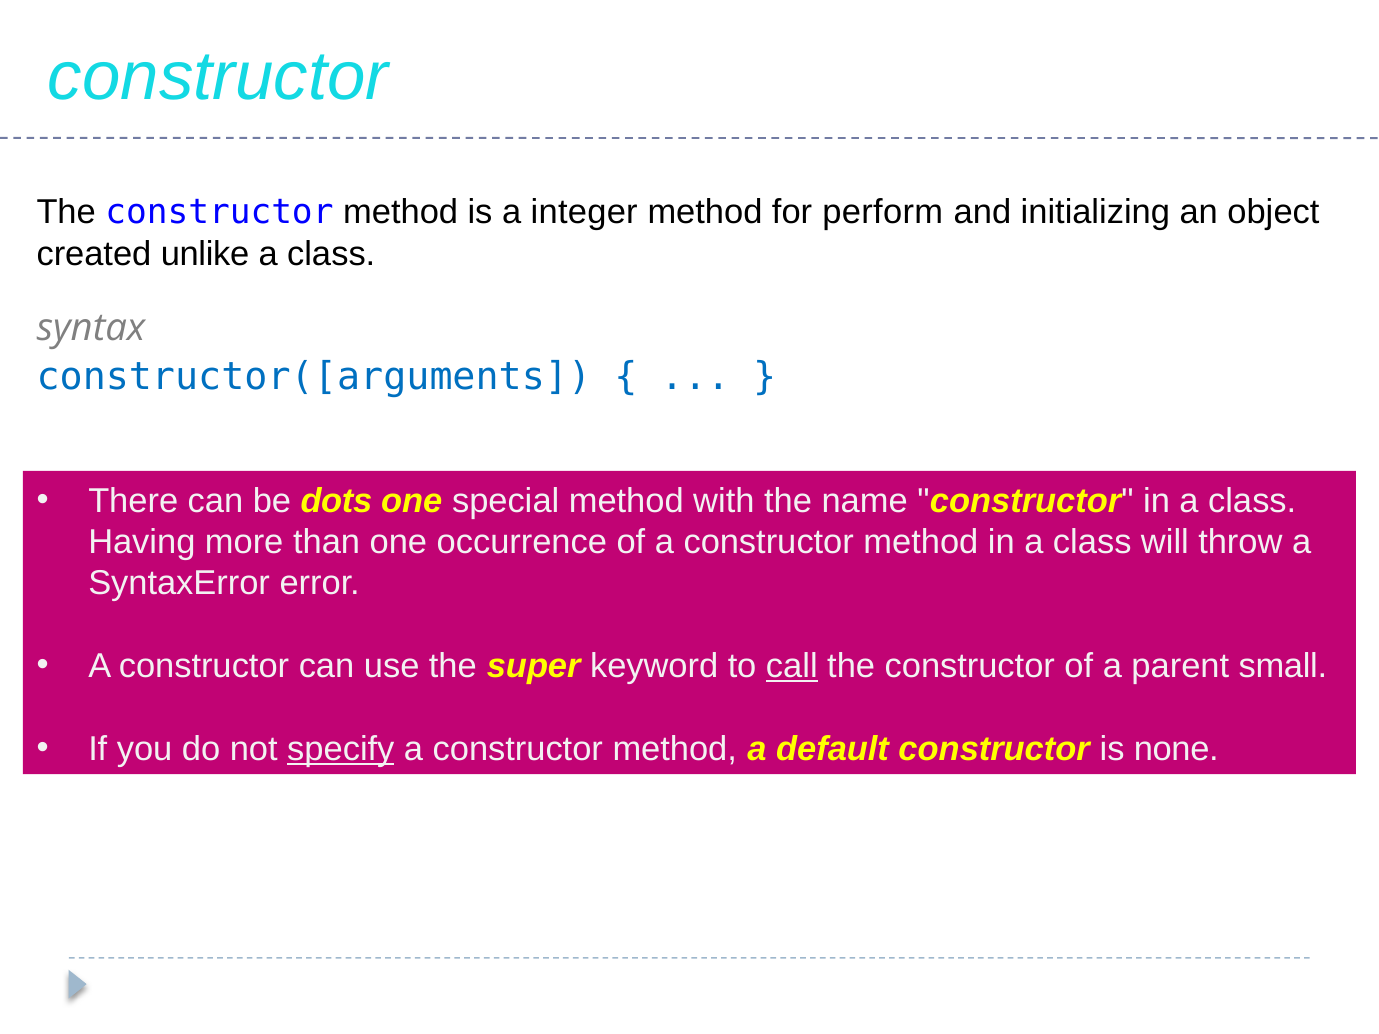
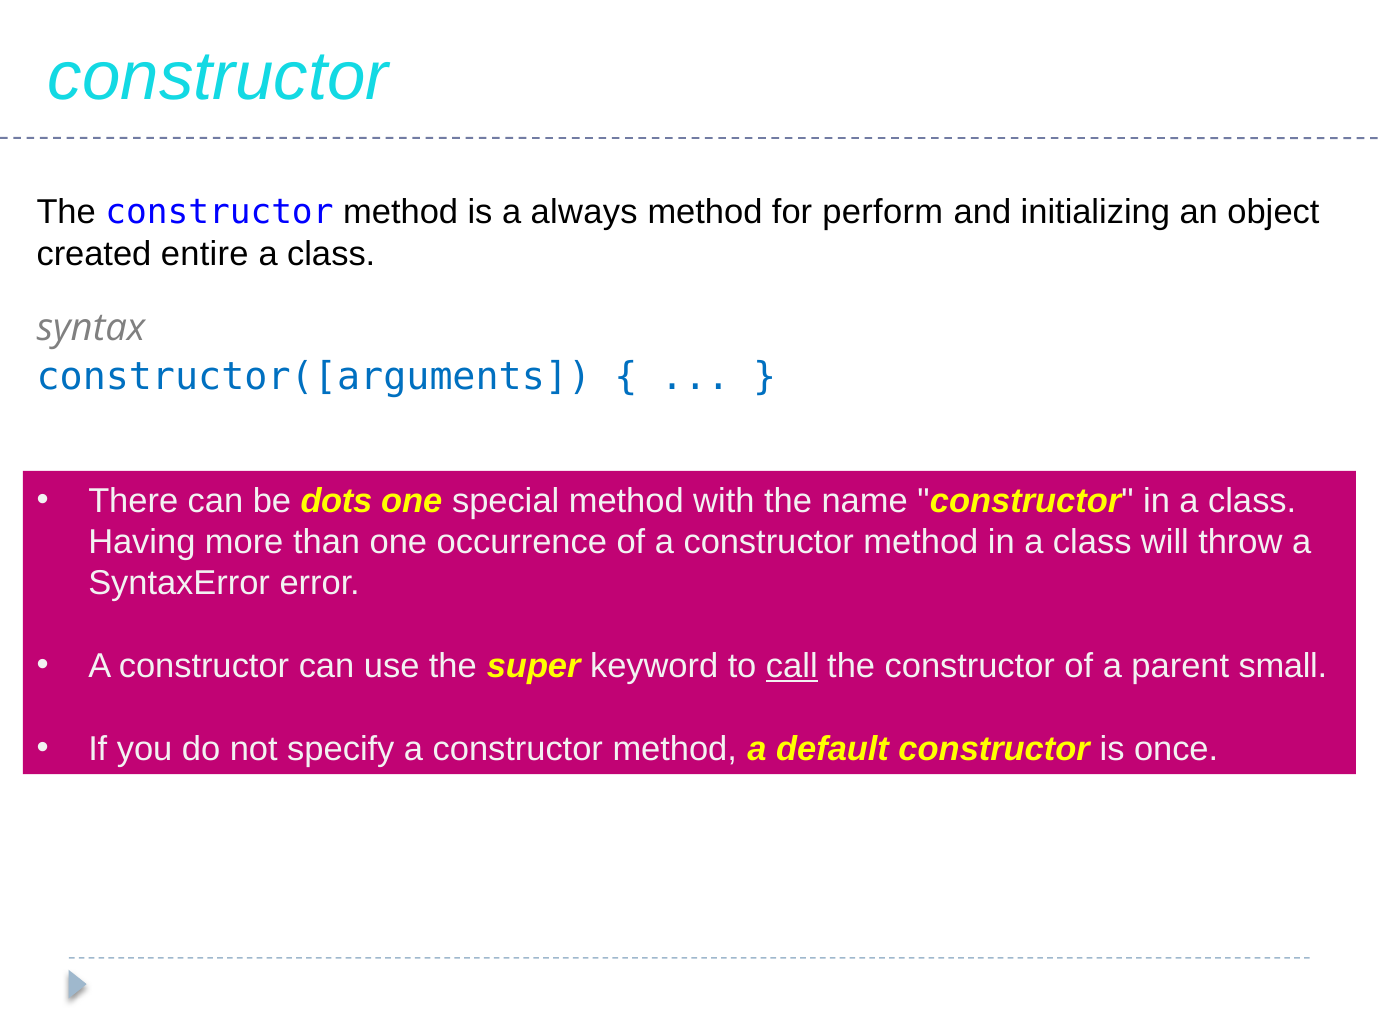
integer: integer -> always
unlike: unlike -> entire
specify underline: present -> none
none: none -> once
